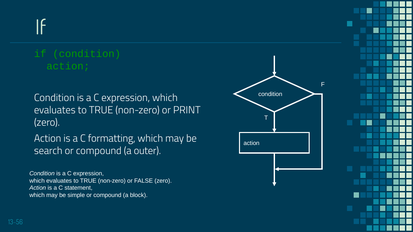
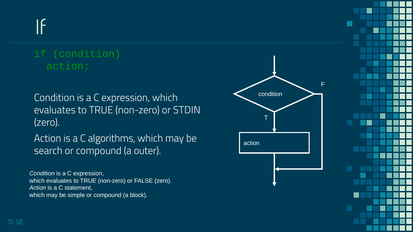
PRINT: PRINT -> STDIN
formatting: formatting -> algorithms
